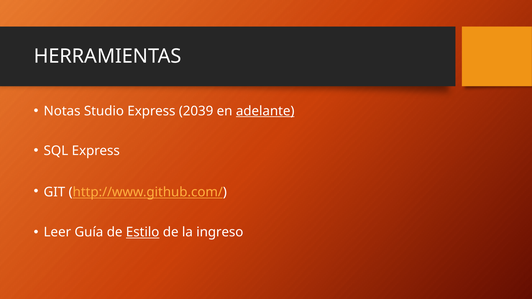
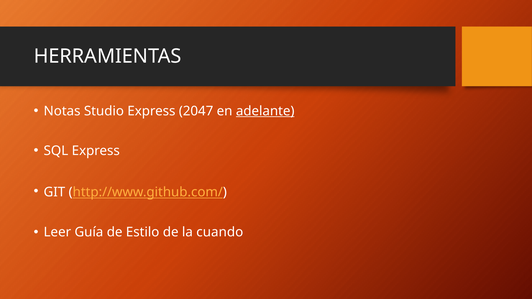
2039: 2039 -> 2047
Estilo underline: present -> none
ingreso: ingreso -> cuando
